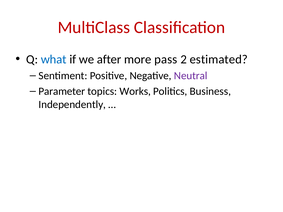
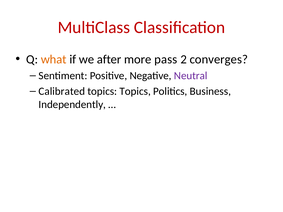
what at (54, 59) colour: blue -> orange
estimated: estimated -> converges
Parameter: Parameter -> Calibrated
topics Works: Works -> Topics
